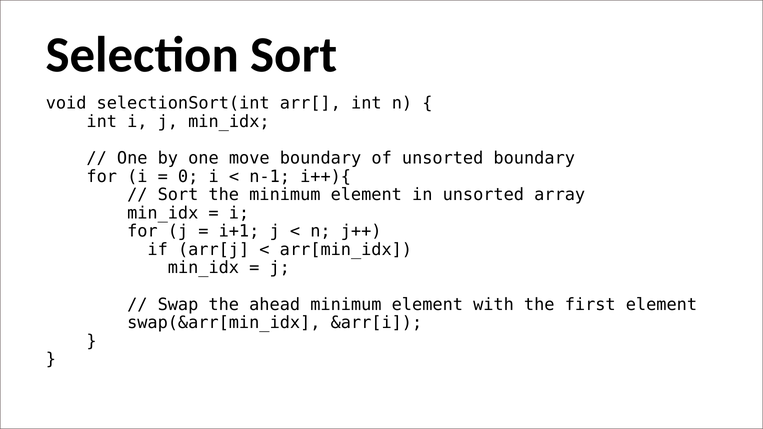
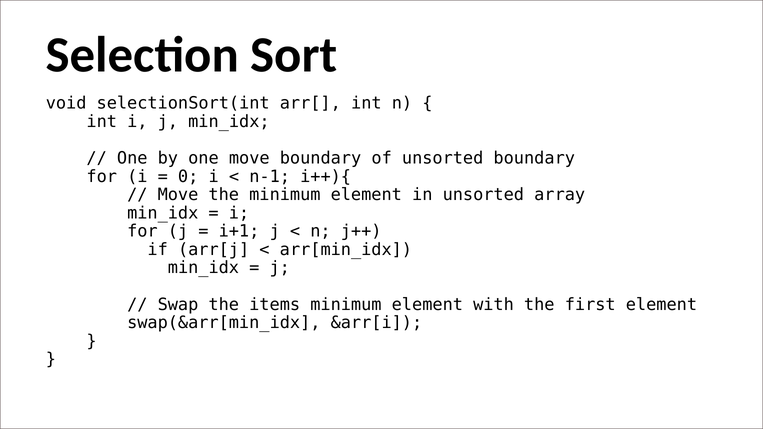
Sort at (178, 195): Sort -> Move
ahead: ahead -> items
